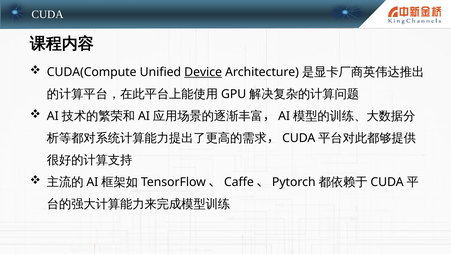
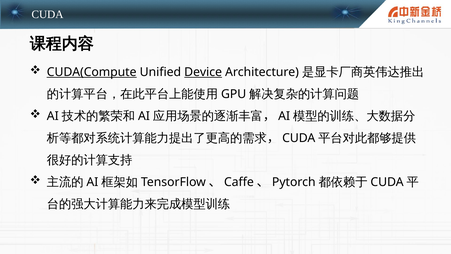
CUDA(Compute underline: none -> present
